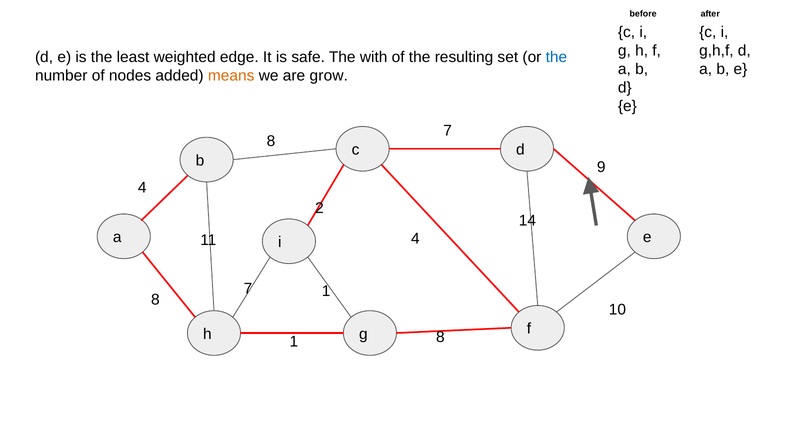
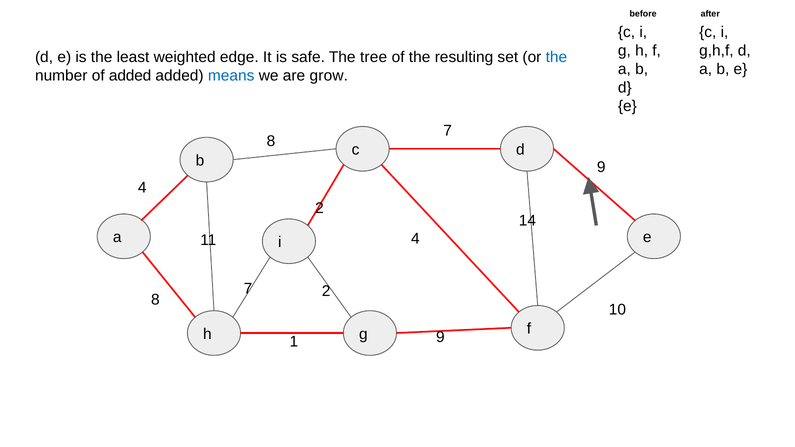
with: with -> tree
of nodes: nodes -> added
means colour: orange -> blue
7 1: 1 -> 2
1 8: 8 -> 9
